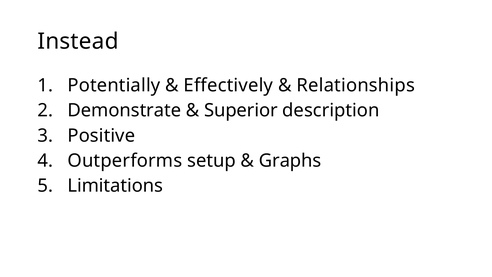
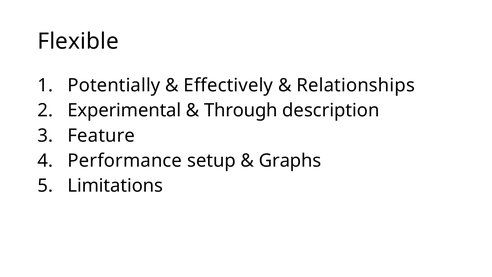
Instead: Instead -> Flexible
Demonstrate: Demonstrate -> Experimental
Superior: Superior -> Through
Positive: Positive -> Feature
Outperforms: Outperforms -> Performance
